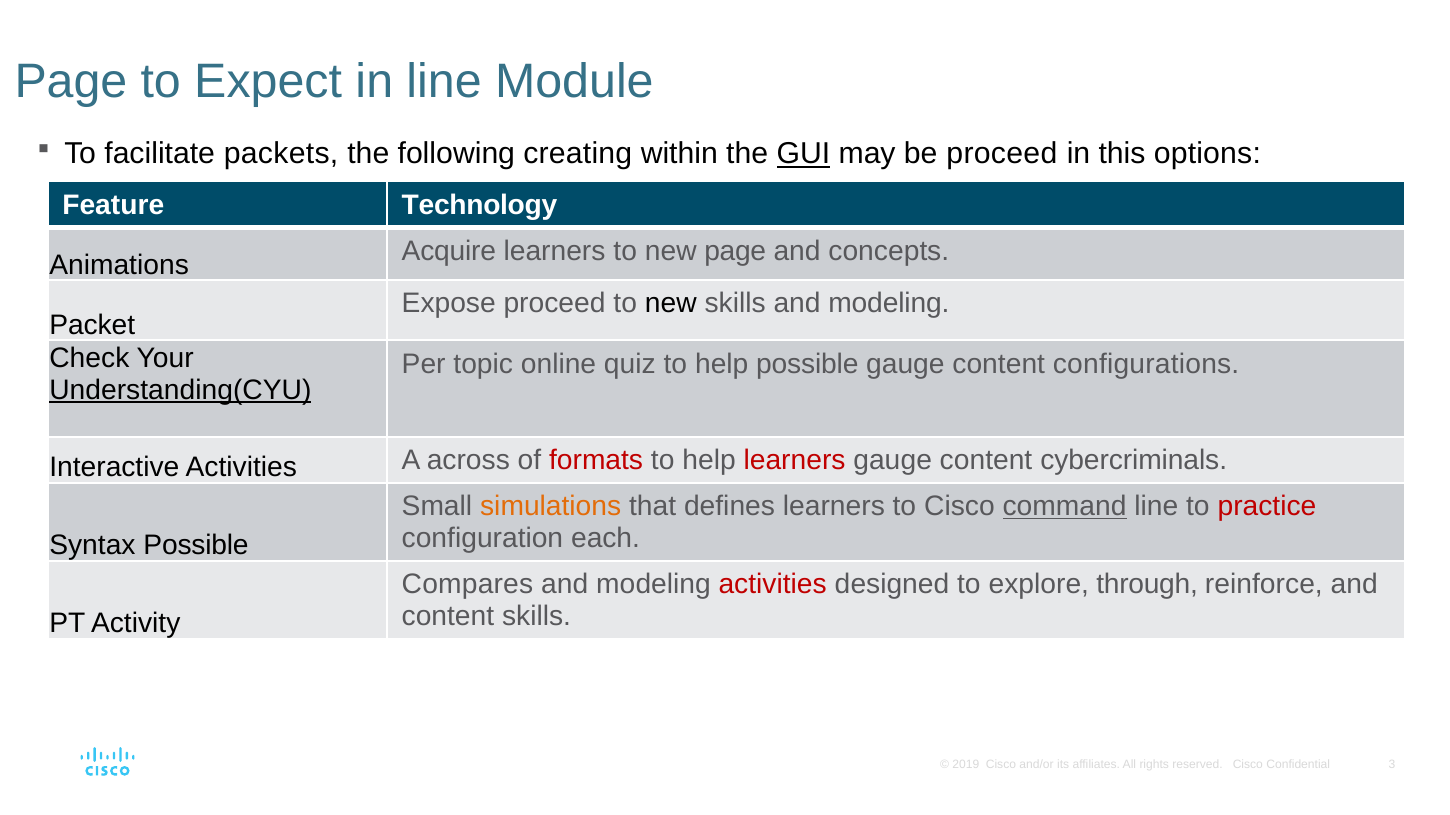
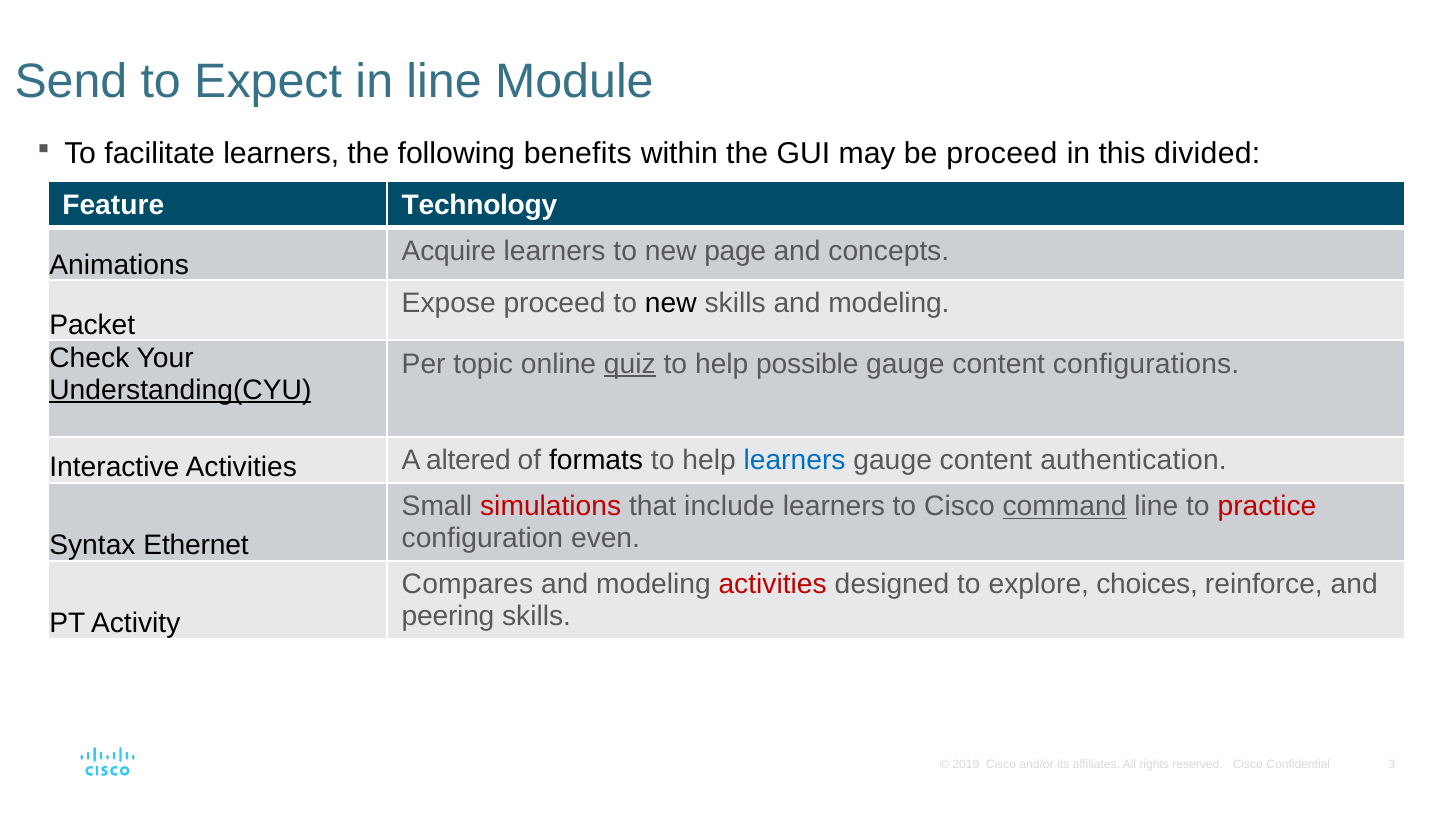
Page at (71, 82): Page -> Send
facilitate packets: packets -> learners
creating: creating -> benefits
GUI underline: present -> none
options: options -> divided
quiz underline: none -> present
across: across -> altered
formats colour: red -> black
learners at (795, 461) colour: red -> blue
cybercriminals: cybercriminals -> authentication
simulations colour: orange -> red
defines: defines -> include
each: each -> even
Syntax Possible: Possible -> Ethernet
through: through -> choices
content at (448, 616): content -> peering
